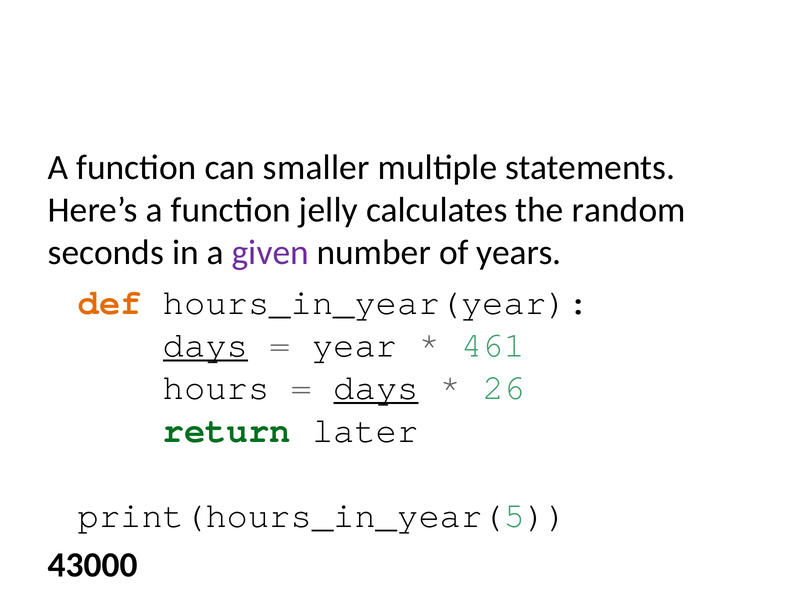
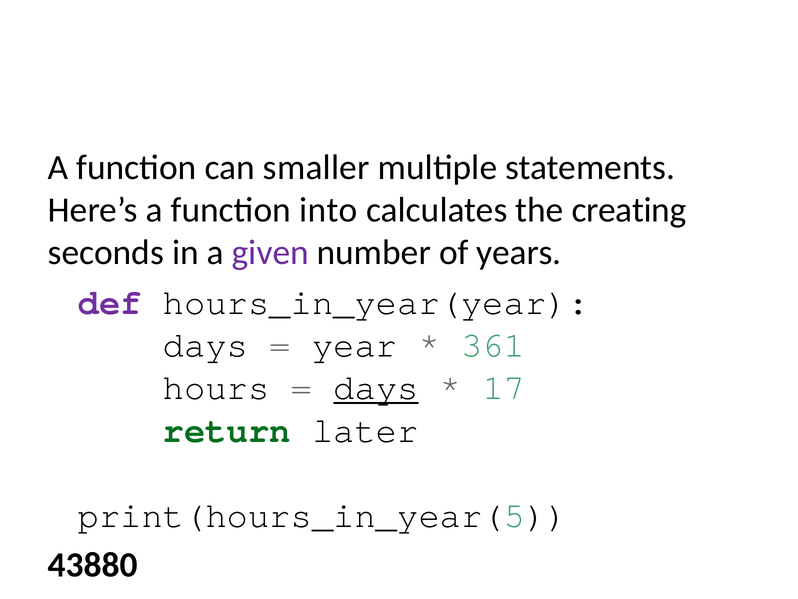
jelly: jelly -> into
random: random -> creating
def colour: orange -> purple
days at (206, 345) underline: present -> none
461: 461 -> 361
26: 26 -> 17
43000: 43000 -> 43880
